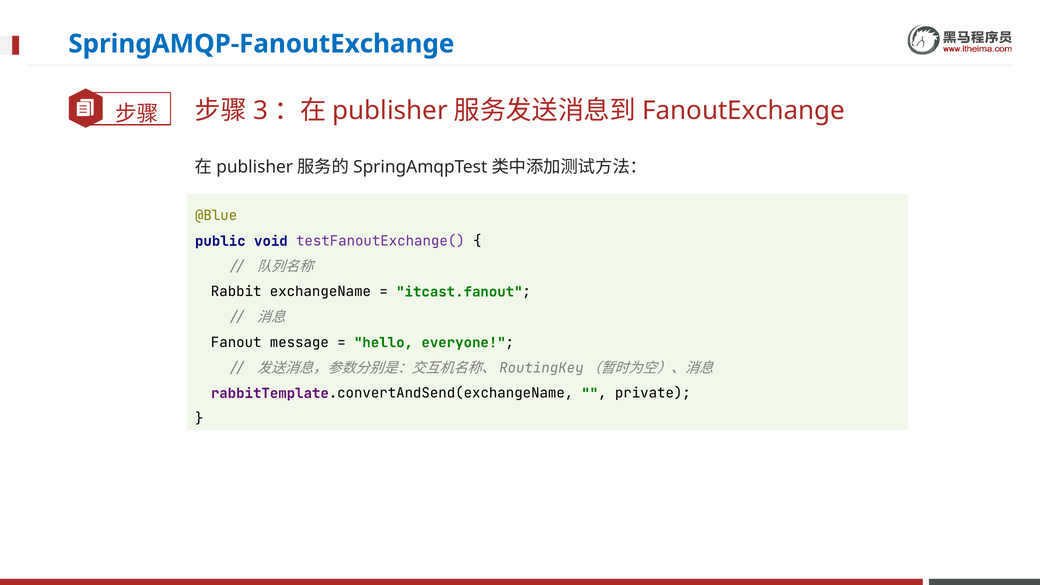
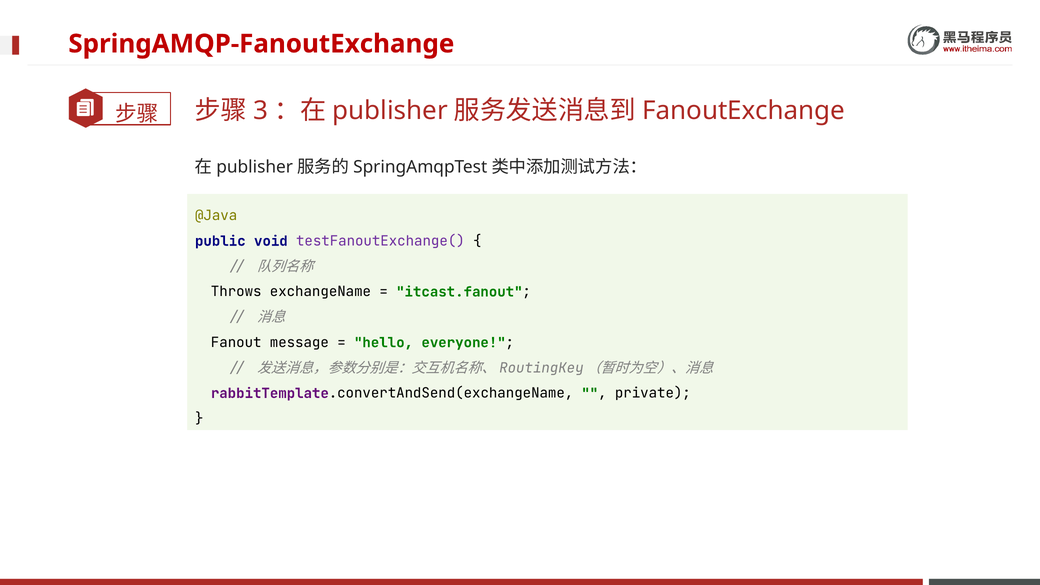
SpringAMQP-FanoutExchange colour: blue -> red
@Blue: @Blue -> @Java
Rabbit: Rabbit -> Throws
